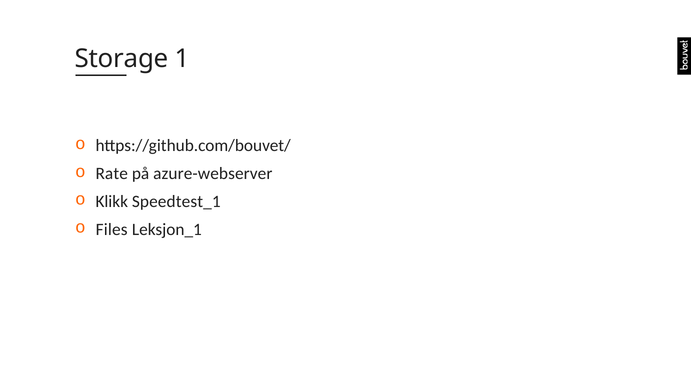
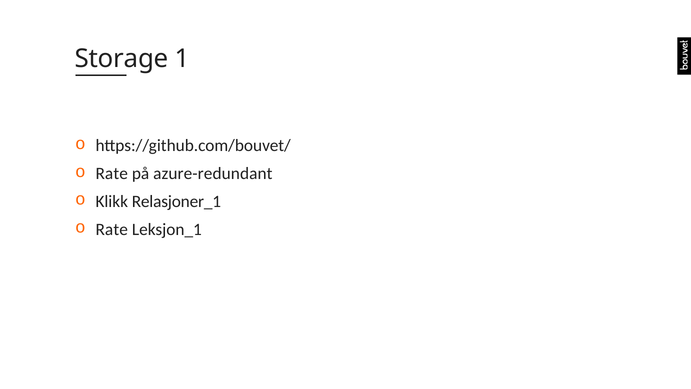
azure-webserver: azure-webserver -> azure-redundant
Speedtest_1: Speedtest_1 -> Relasjoner_1
Files at (112, 229): Files -> Rate
